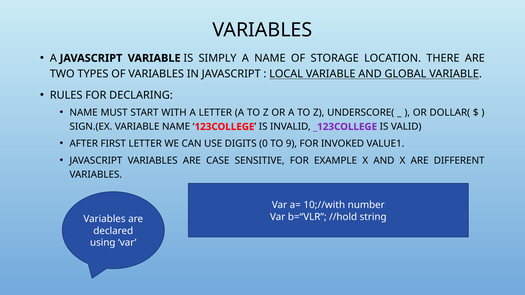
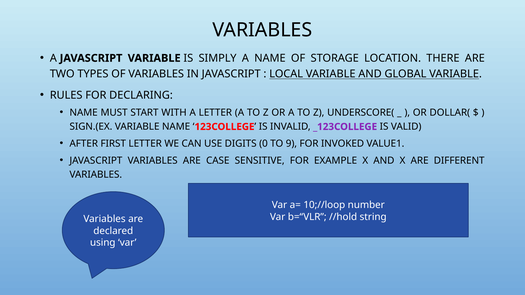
10;//with: 10;//with -> 10;//loop
